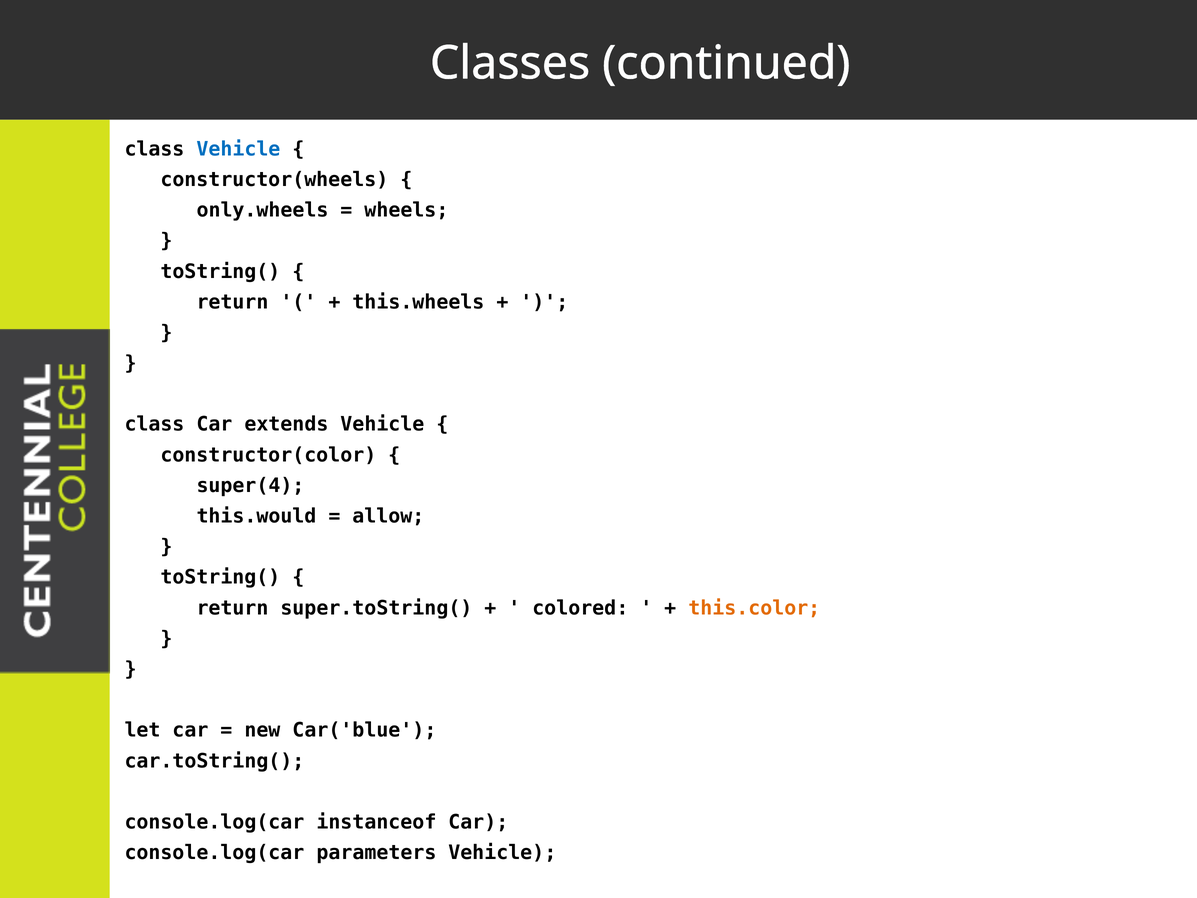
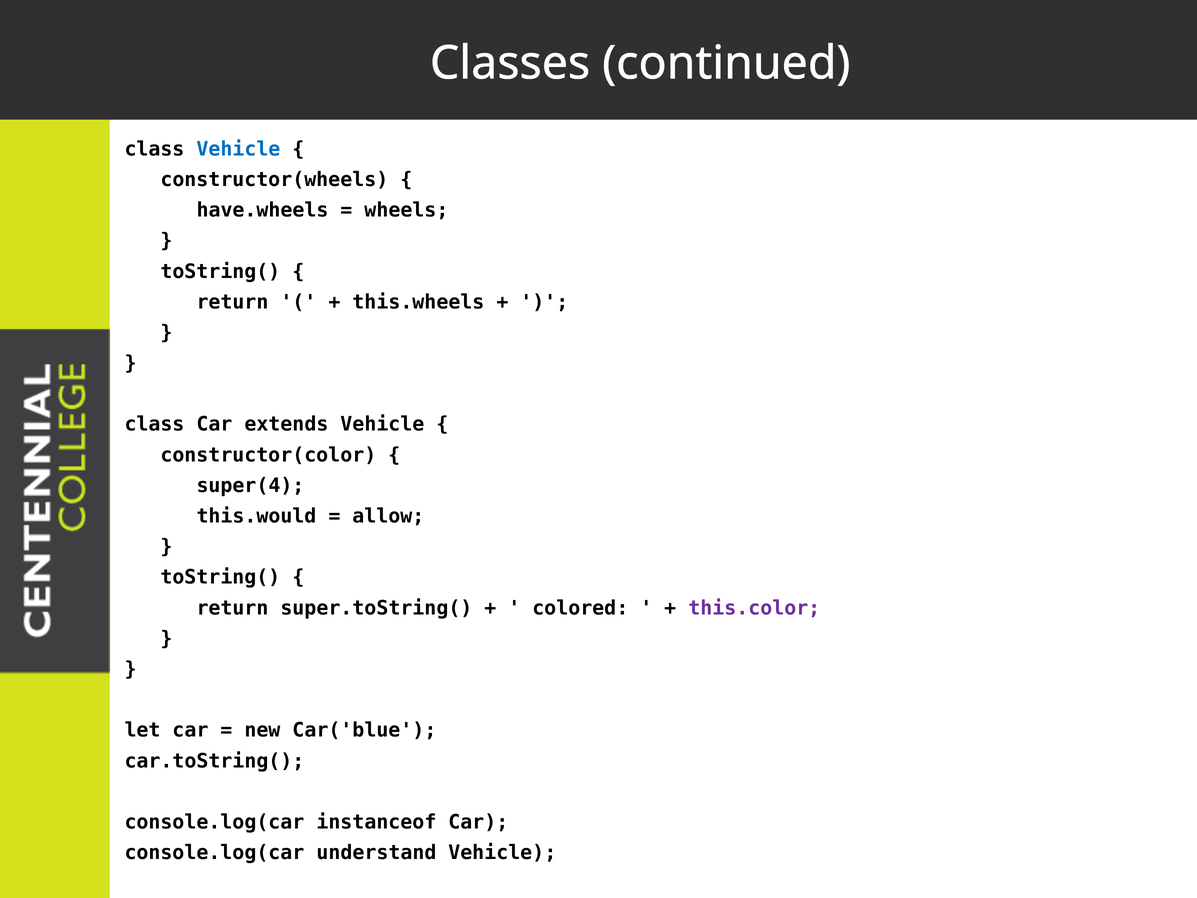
only.wheels: only.wheels -> have.wheels
this.color colour: orange -> purple
parameters: parameters -> understand
